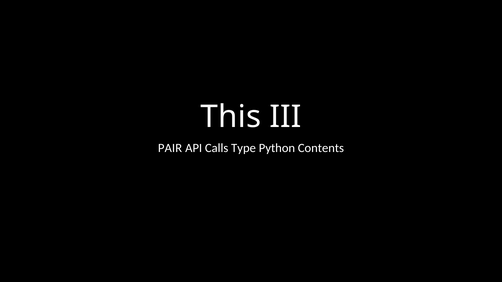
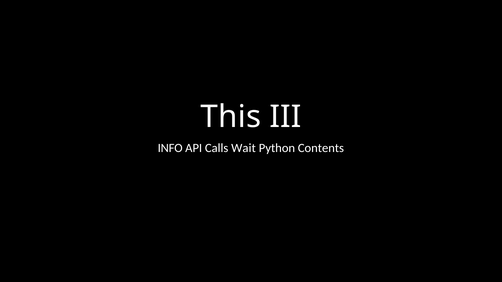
PAIR: PAIR -> INFO
Type: Type -> Wait
